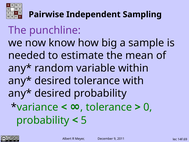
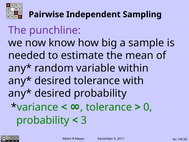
5: 5 -> 3
